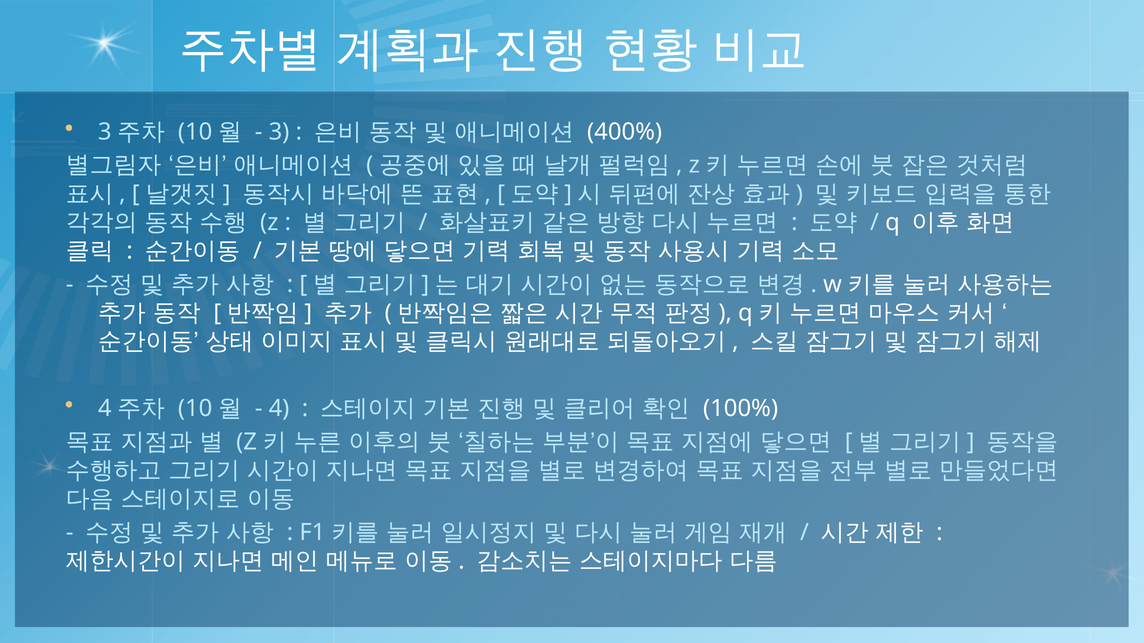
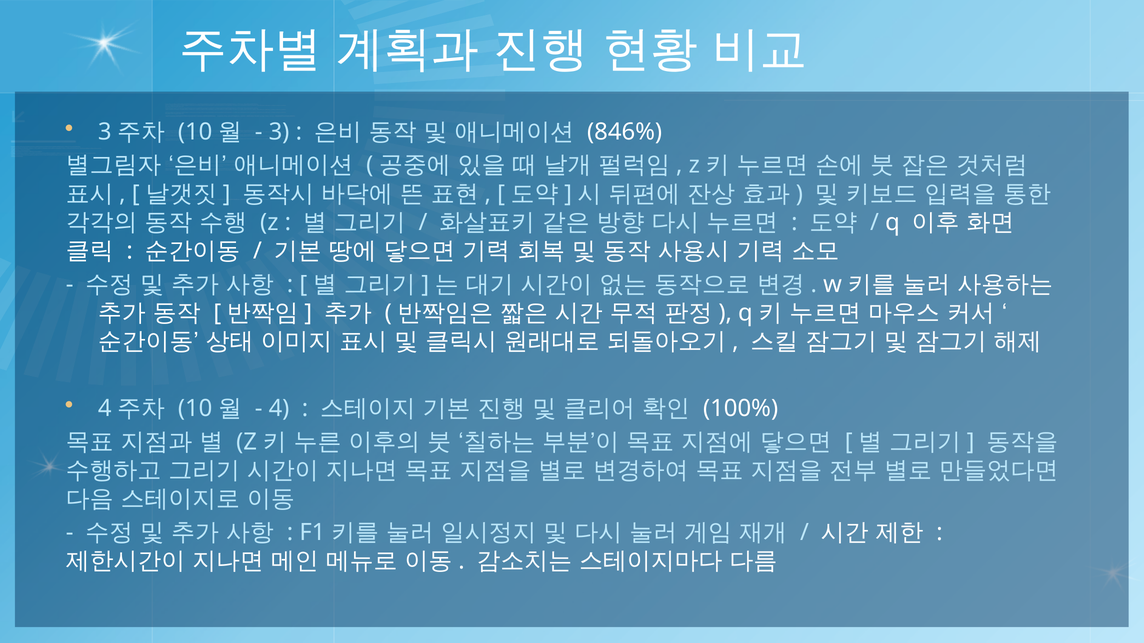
400%: 400% -> 846%
